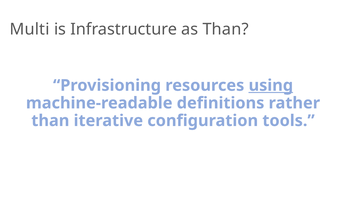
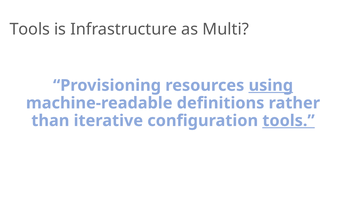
Multi at (30, 29): Multi -> Tools
as Than: Than -> Multi
tools at (289, 121) underline: none -> present
